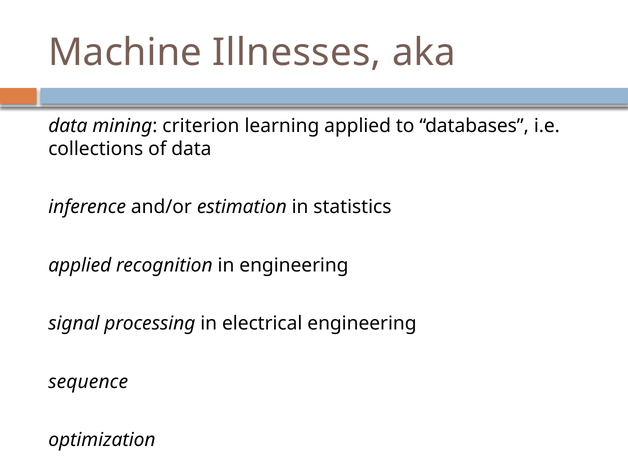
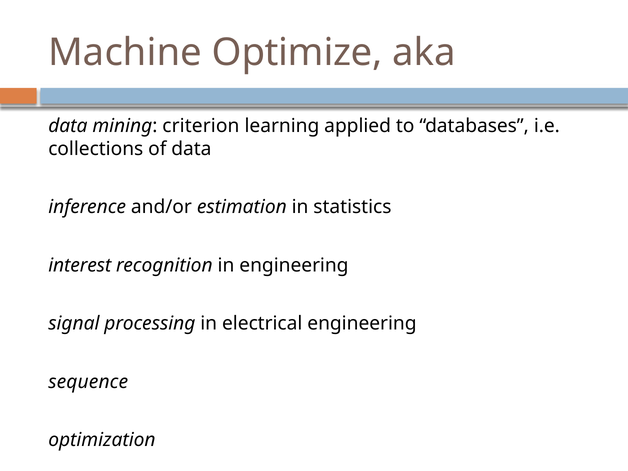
Illnesses: Illnesses -> Optimize
applied at (80, 265): applied -> interest
